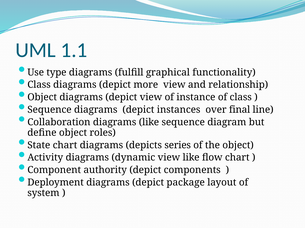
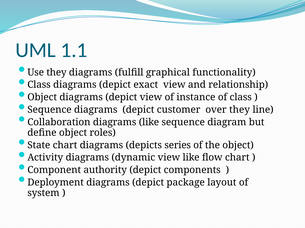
Use type: type -> they
more: more -> exact
instances: instances -> customer
over final: final -> they
